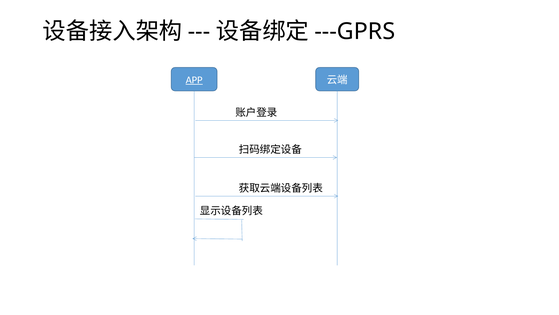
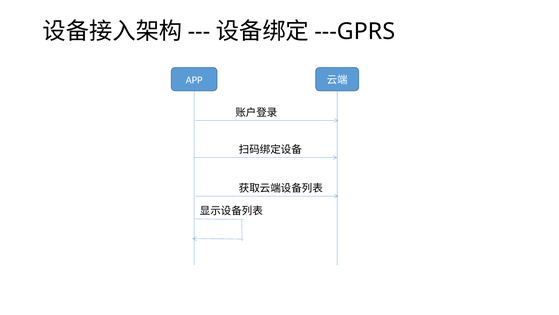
APP underline: present -> none
